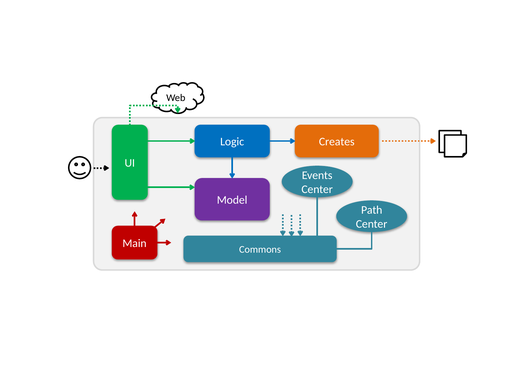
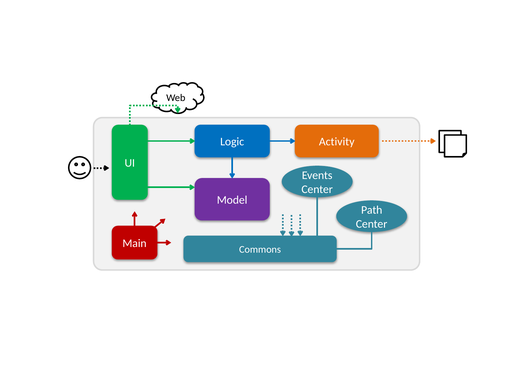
Creates: Creates -> Activity
